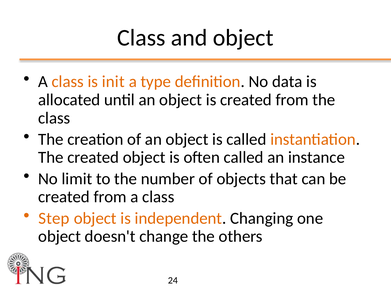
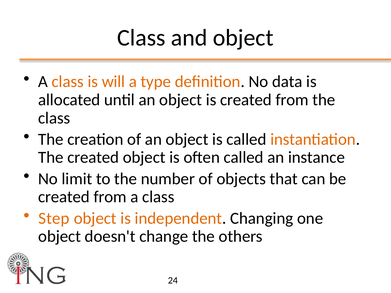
init: init -> will
